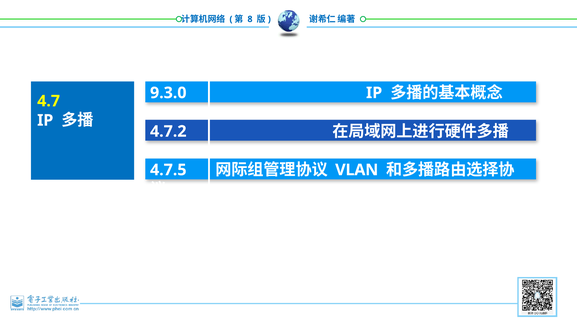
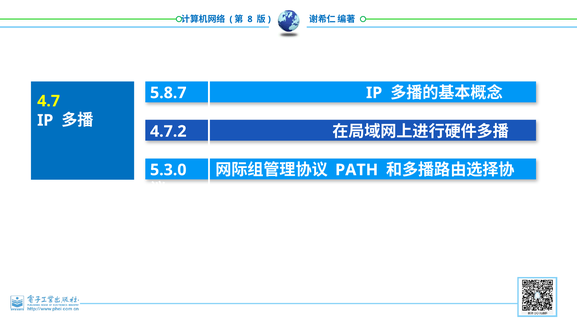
9.3.0: 9.3.0 -> 5.8.7
4.7.5: 4.7.5 -> 5.3.0
VLAN: VLAN -> PATH
